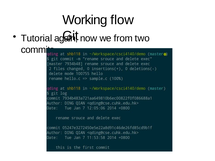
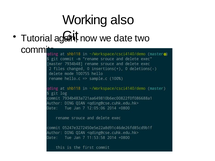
flow: flow -> also
from: from -> date
